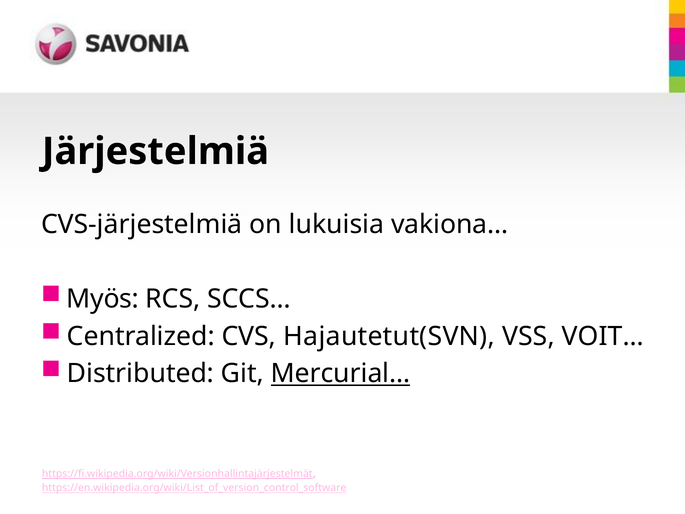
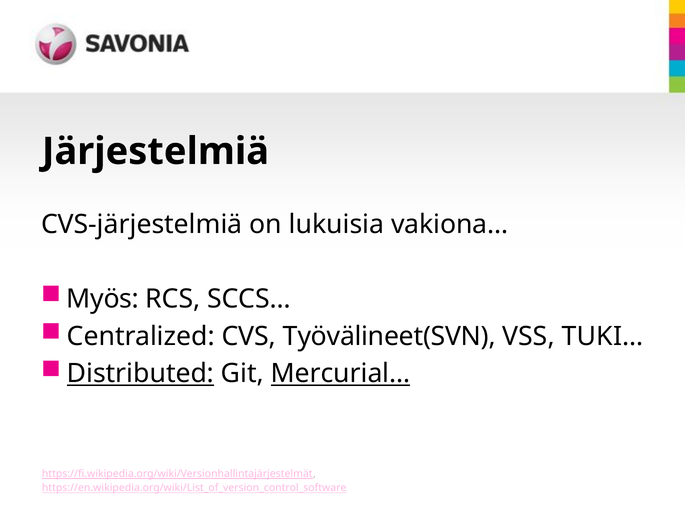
Hajautetut(SVN: Hajautetut(SVN -> Työvälineet(SVN
VOIT…: VOIT… -> TUKI…
Distributed underline: none -> present
